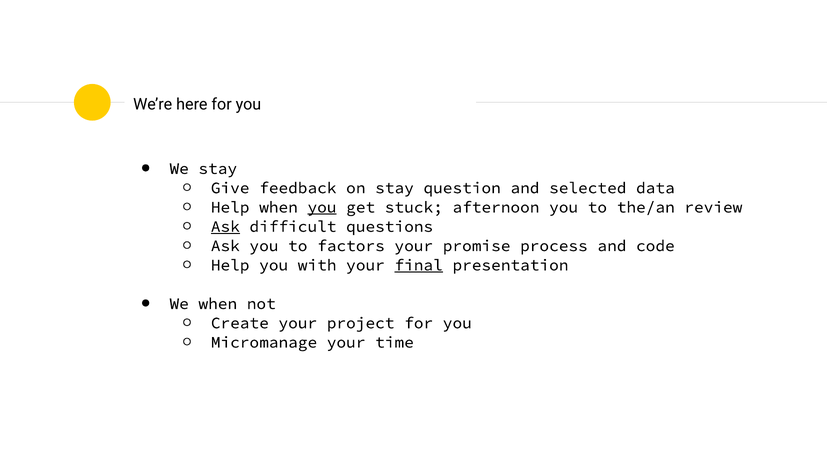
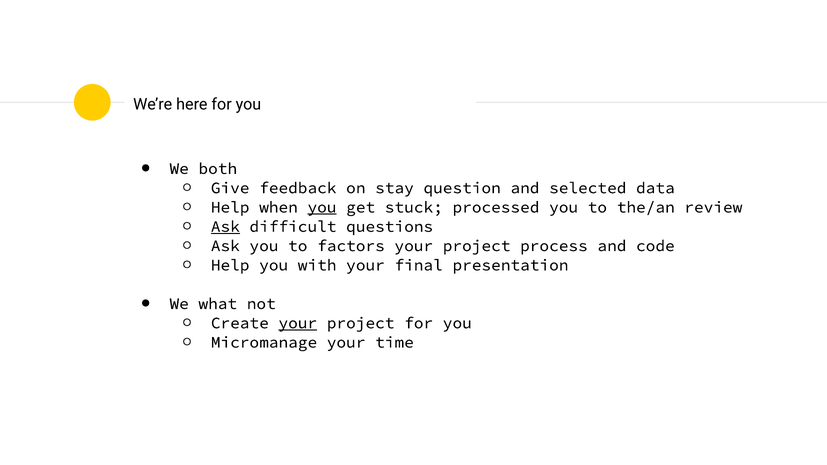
We stay: stay -> both
afternoon: afternoon -> processed
promise at (477, 246): promise -> project
final underline: present -> none
We when: when -> what
your at (298, 323) underline: none -> present
